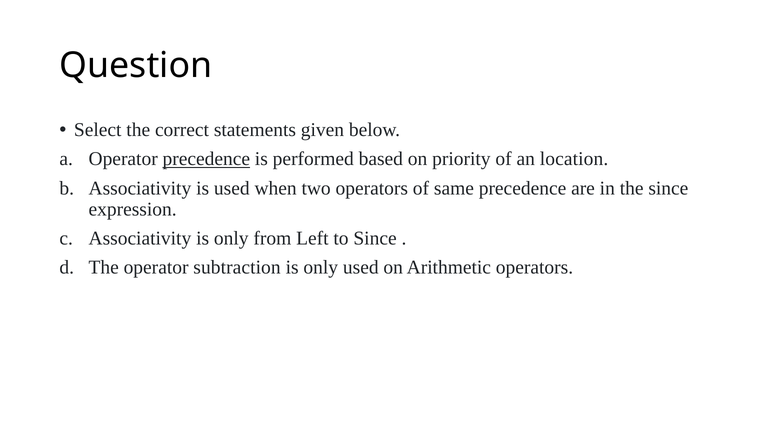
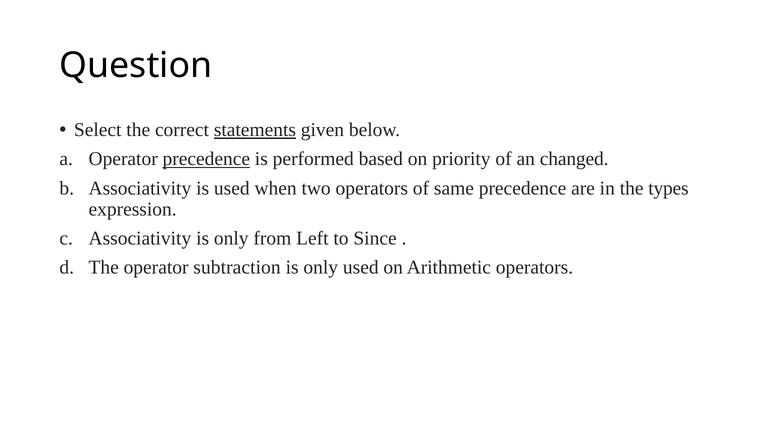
statements underline: none -> present
location: location -> changed
the since: since -> types
